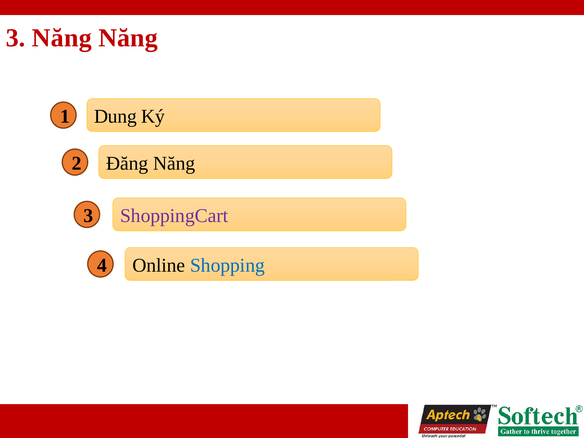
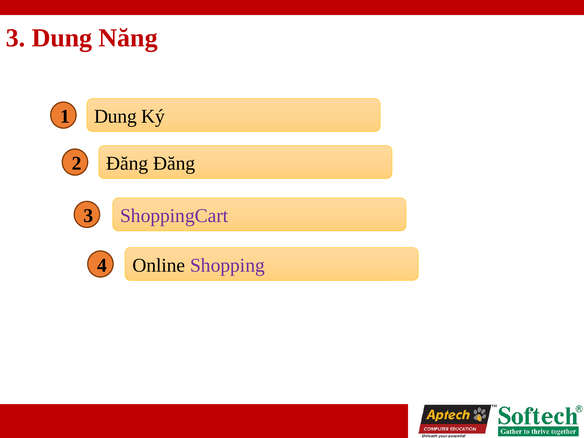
3 Năng: Năng -> Dung
Đăng Năng: Năng -> Đăng
Shopping colour: blue -> purple
